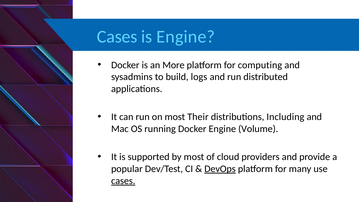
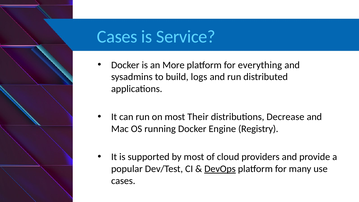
is Engine: Engine -> Service
computing: computing -> everything
Including: Including -> Decrease
Volume: Volume -> Registry
cases at (123, 181) underline: present -> none
